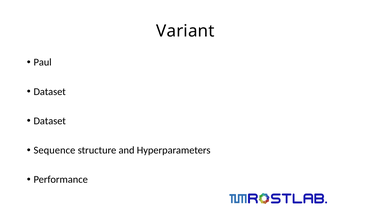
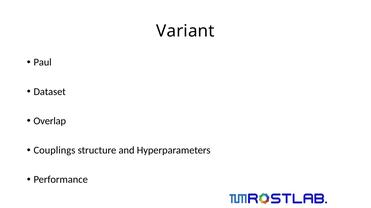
Dataset at (50, 121): Dataset -> Overlap
Sequence: Sequence -> Couplings
